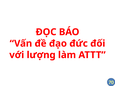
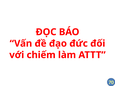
lượng: lượng -> chiếm
